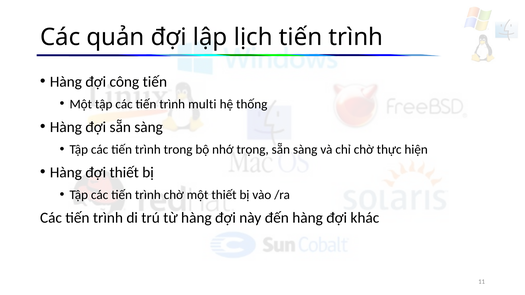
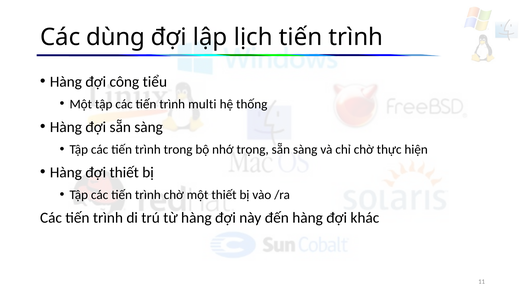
quản: quản -> dùng
công tiến: tiến -> tiểu
